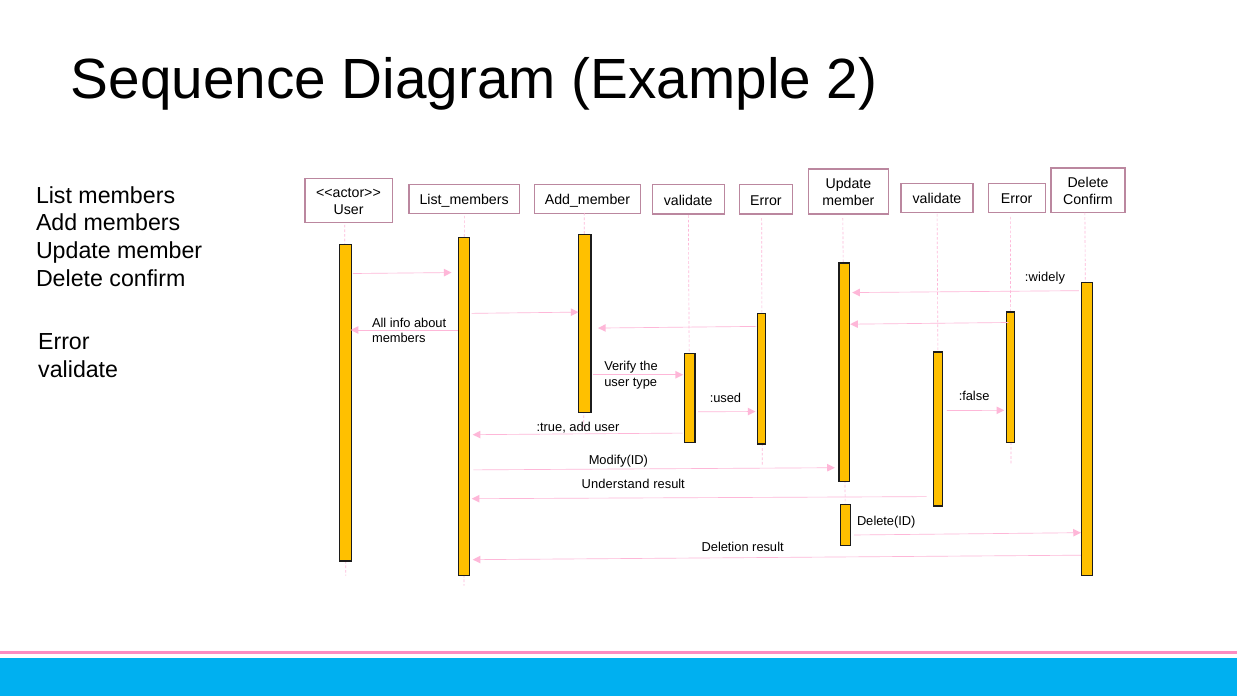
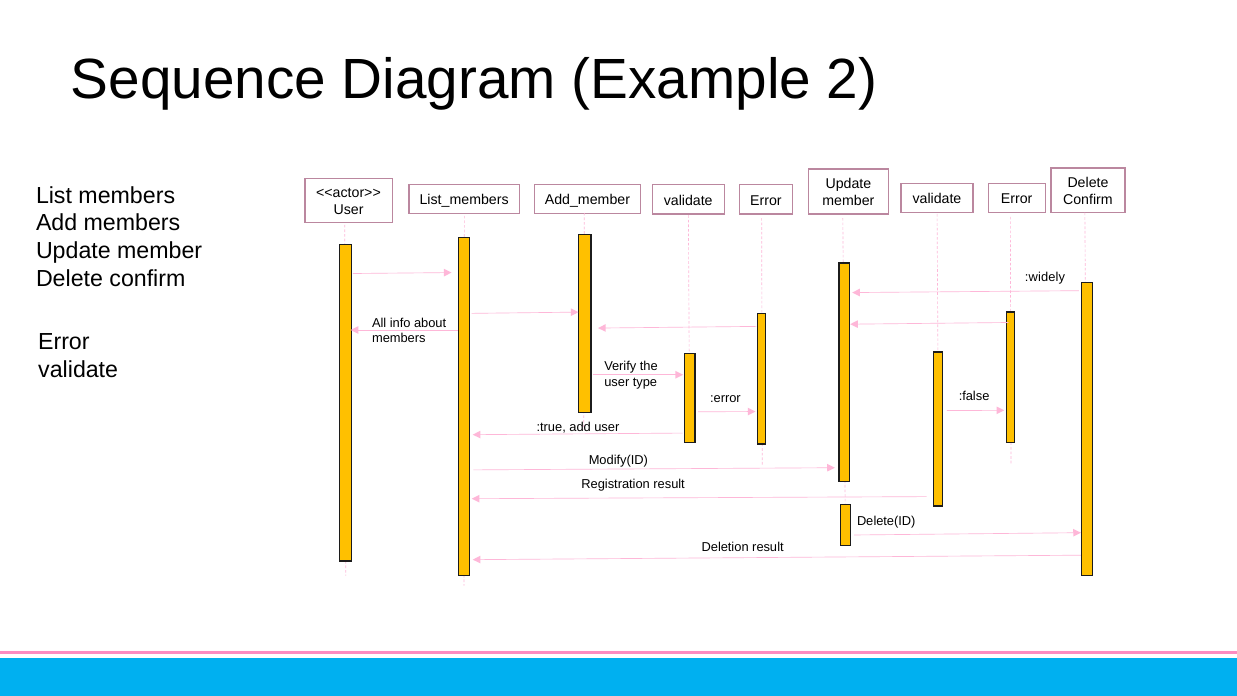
:used: :used -> :error
Understand: Understand -> Registration
